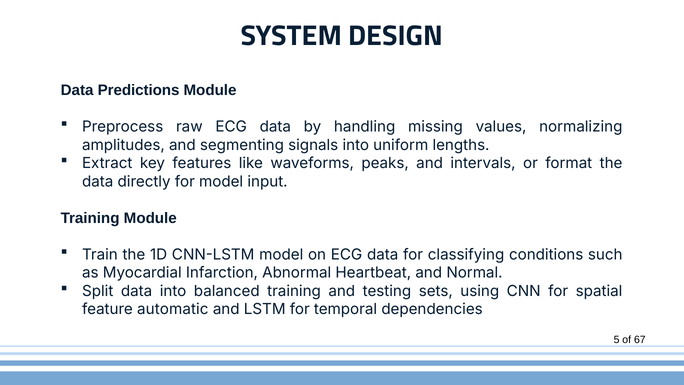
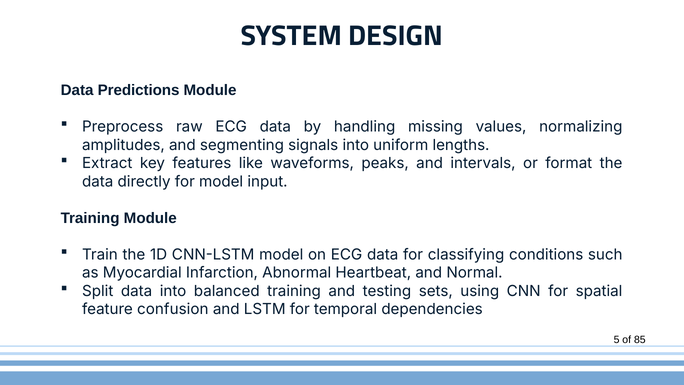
automatic: automatic -> confusion
67: 67 -> 85
